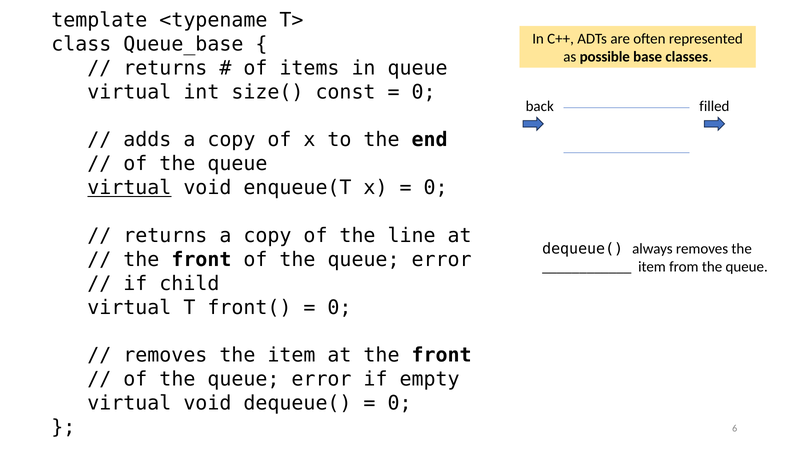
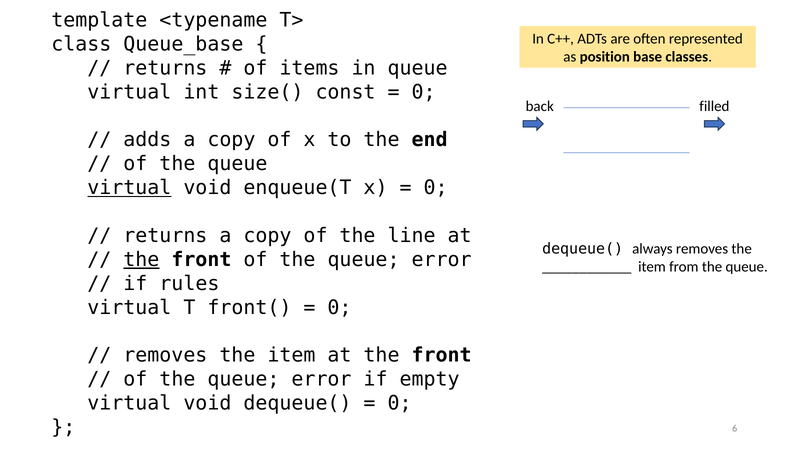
possible: possible -> position
the at (141, 260) underline: none -> present
child: child -> rules
